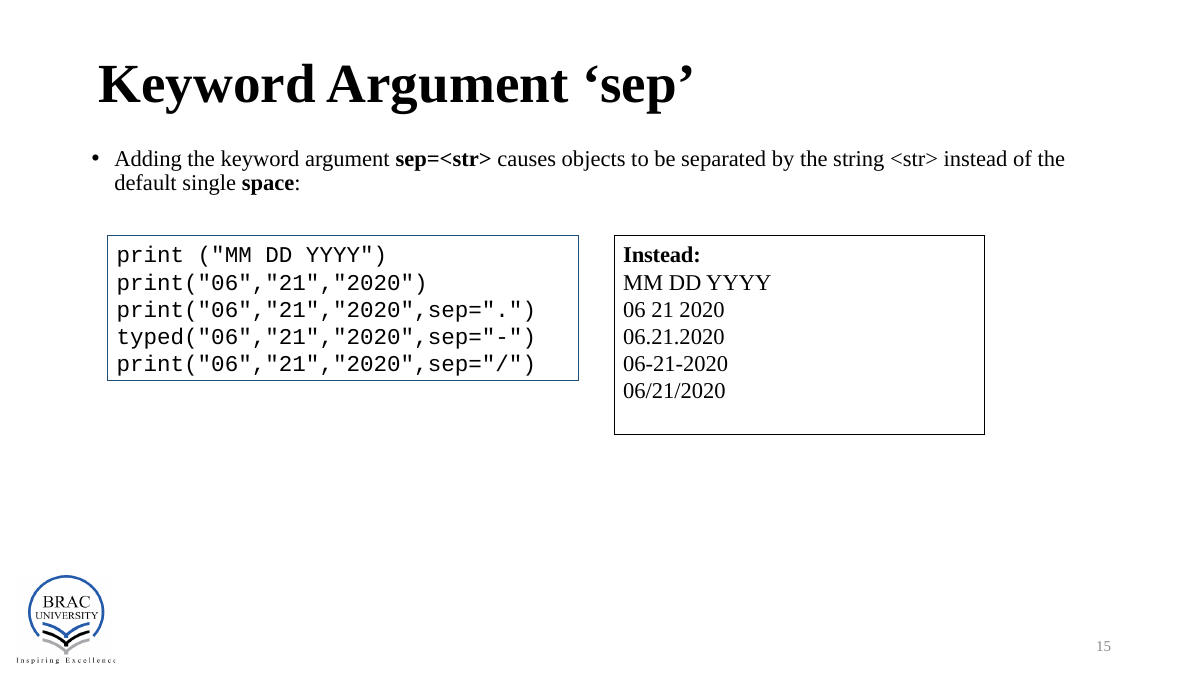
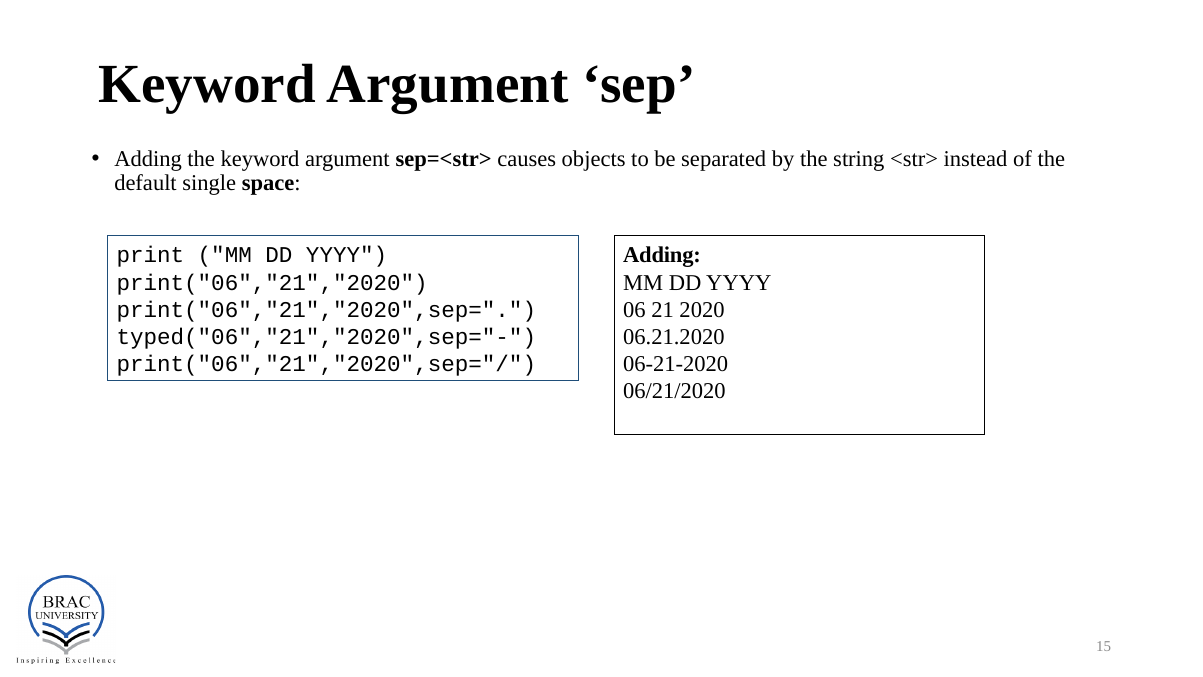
Instead at (662, 255): Instead -> Adding
